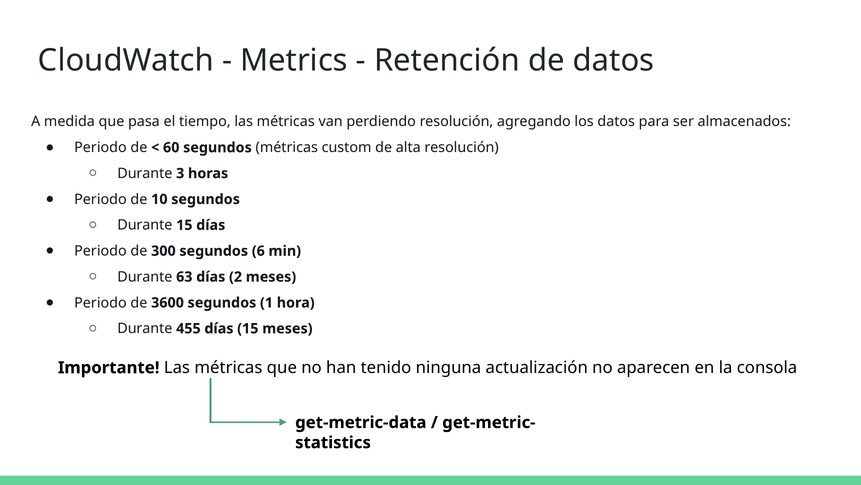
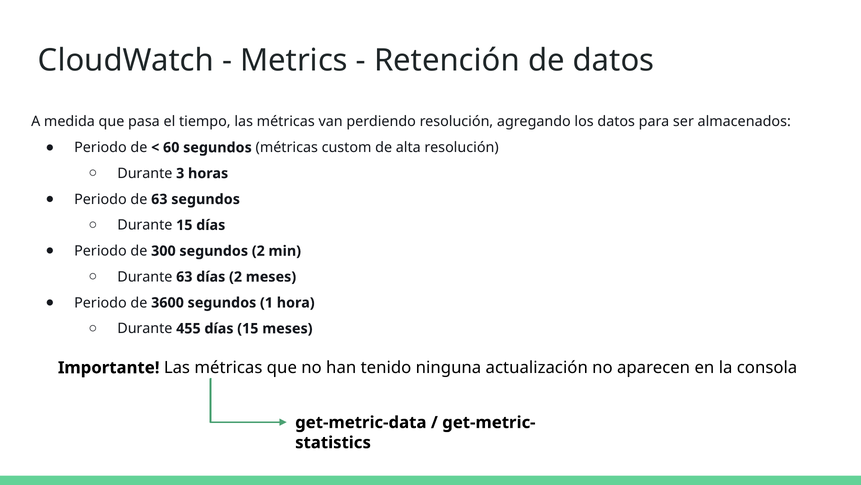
de 10: 10 -> 63
segundos 6: 6 -> 2
